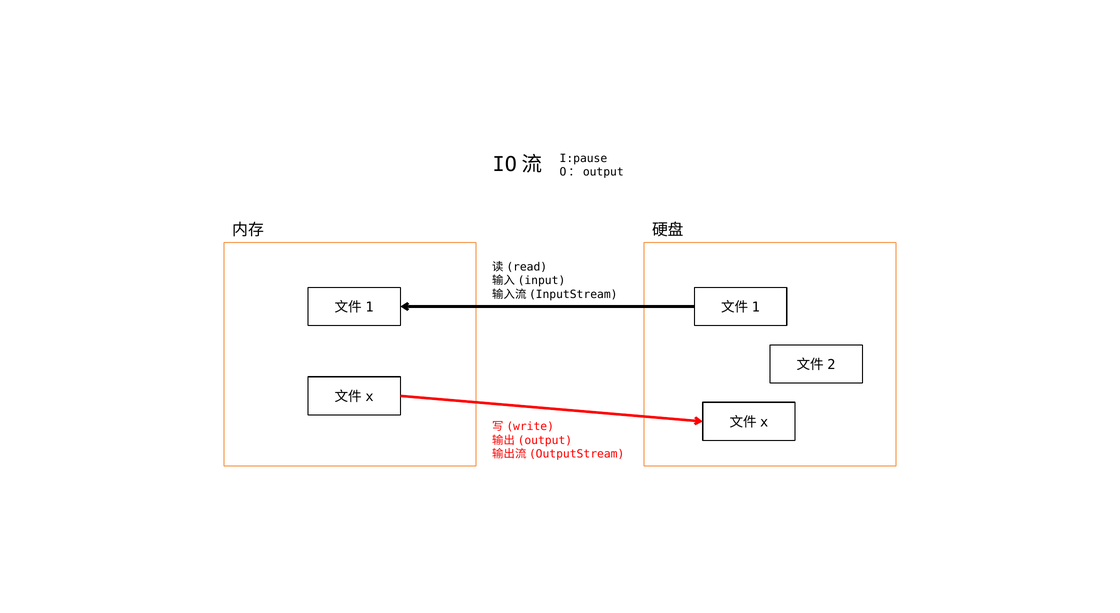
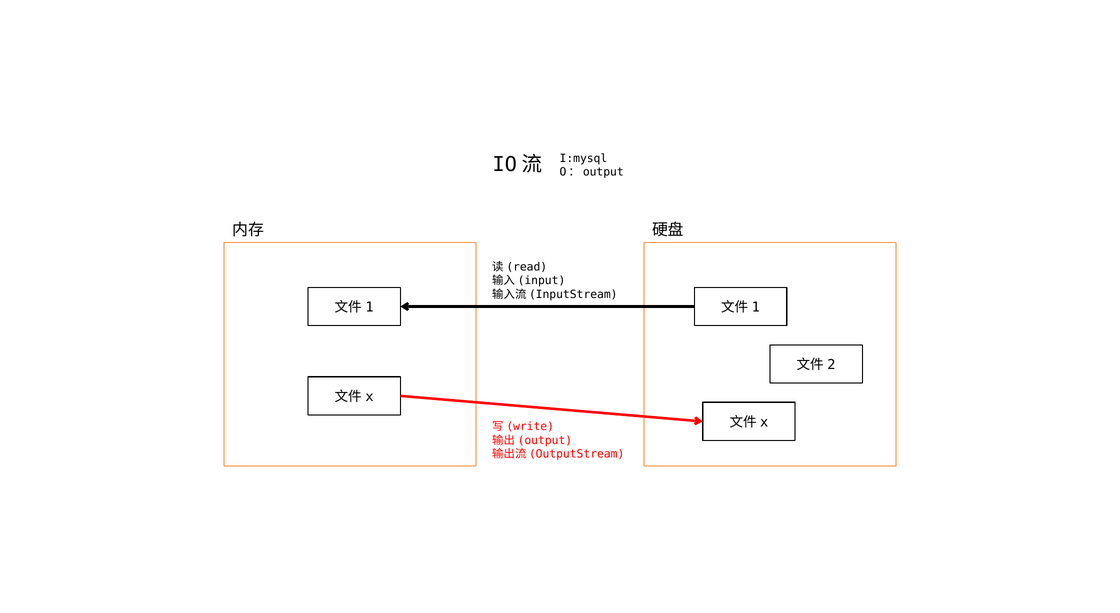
I:pause: I:pause -> I:mysql
